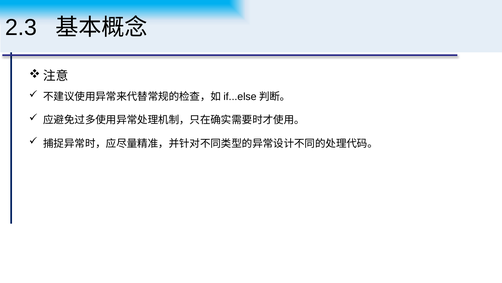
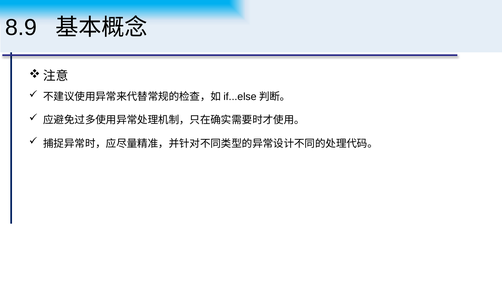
2.3: 2.3 -> 8.9
